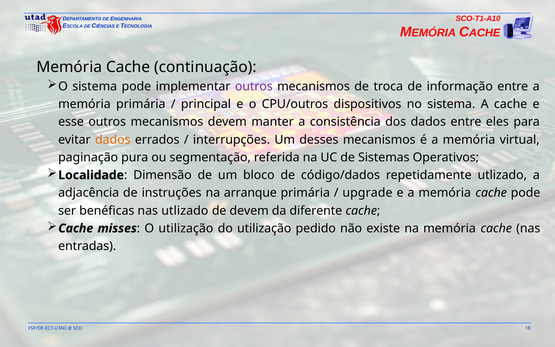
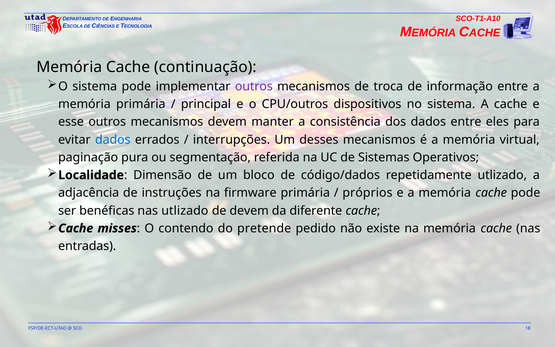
dados at (113, 140) colour: orange -> blue
arranque: arranque -> firmware
upgrade: upgrade -> próprios
O utilização: utilização -> contendo
do utilização: utilização -> pretende
